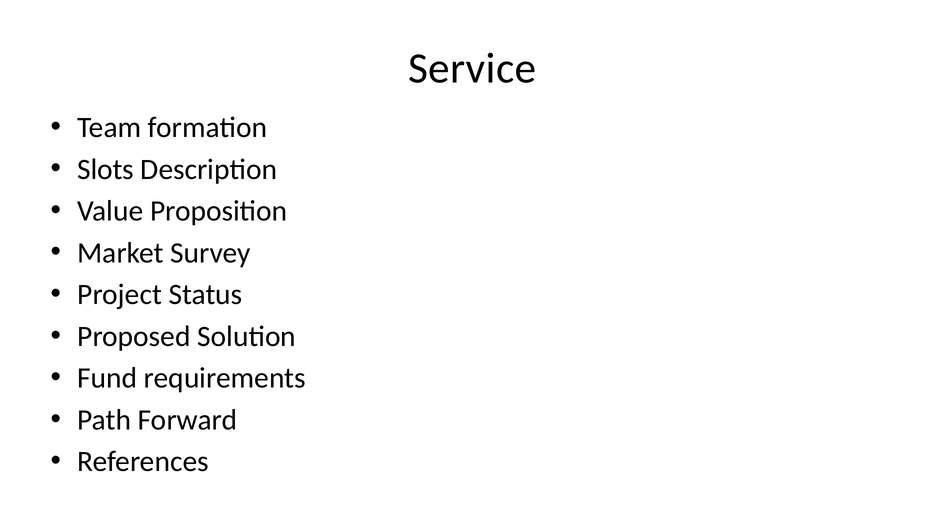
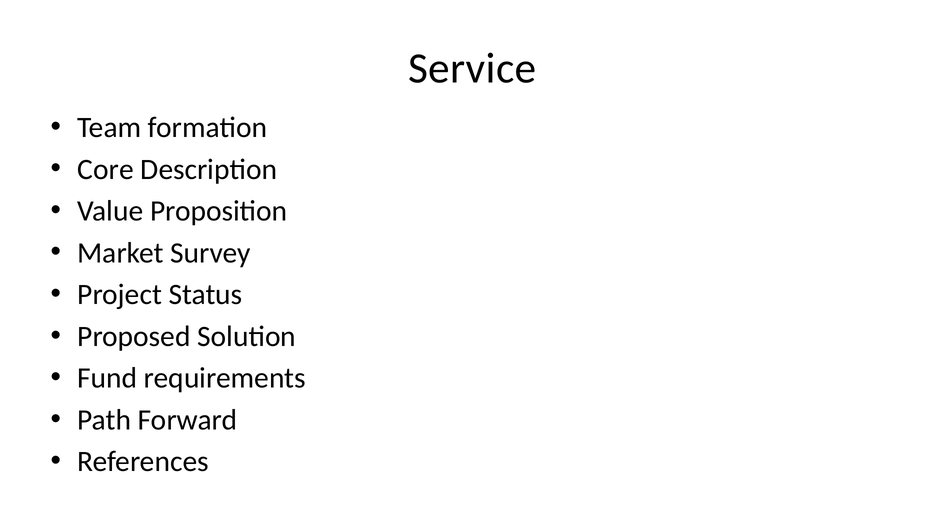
Slots: Slots -> Core
